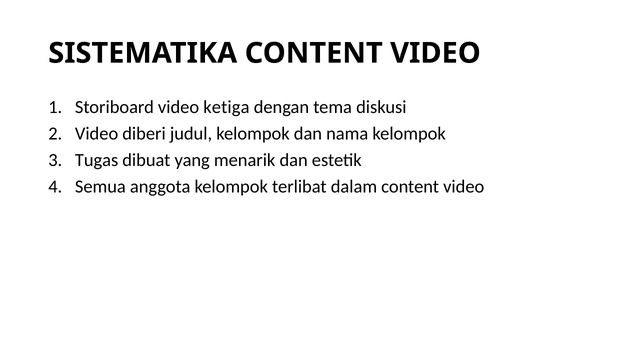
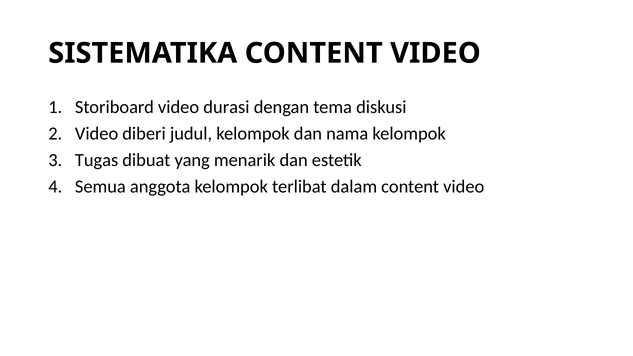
ketiga: ketiga -> durasi
